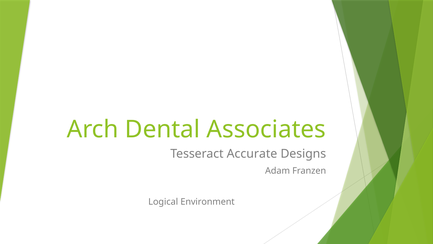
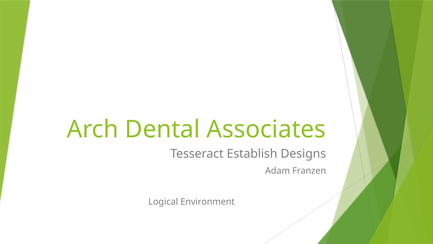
Accurate: Accurate -> Establish
